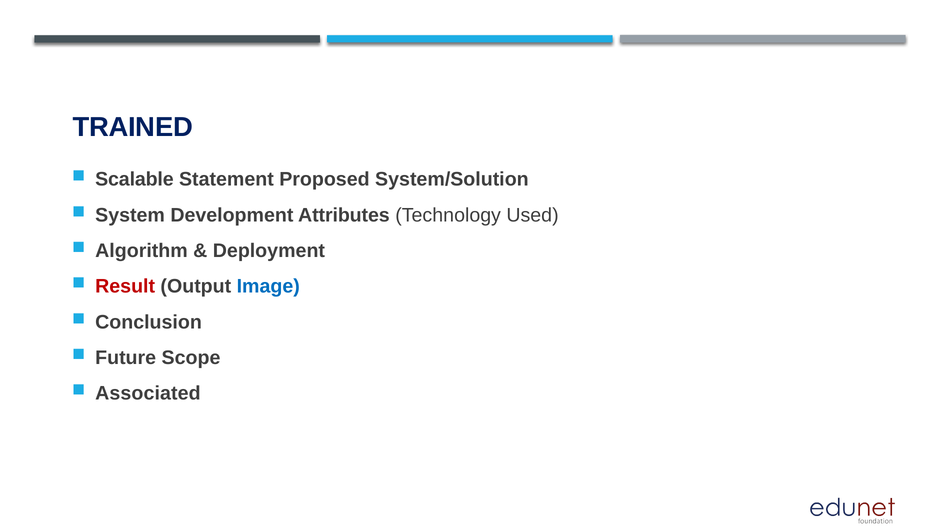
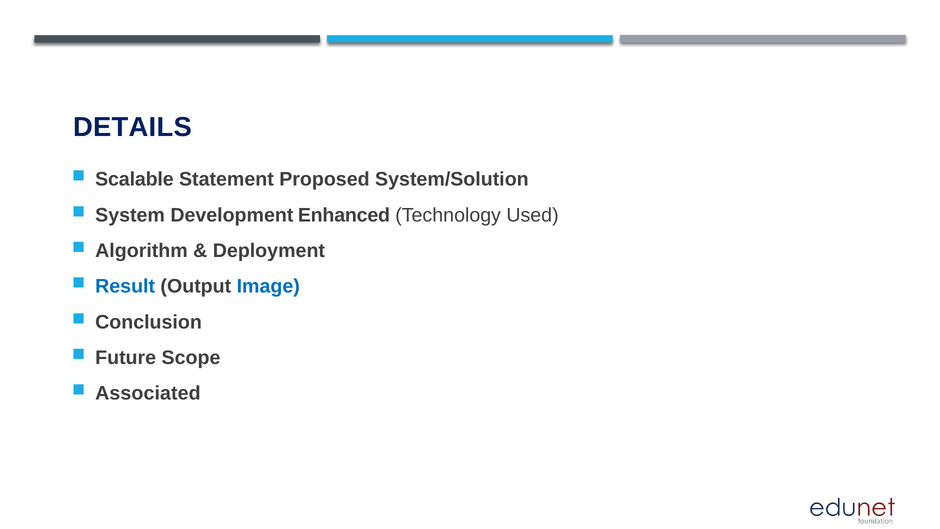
TRAINED: TRAINED -> DETAILS
Attributes: Attributes -> Enhanced
Result colour: red -> blue
